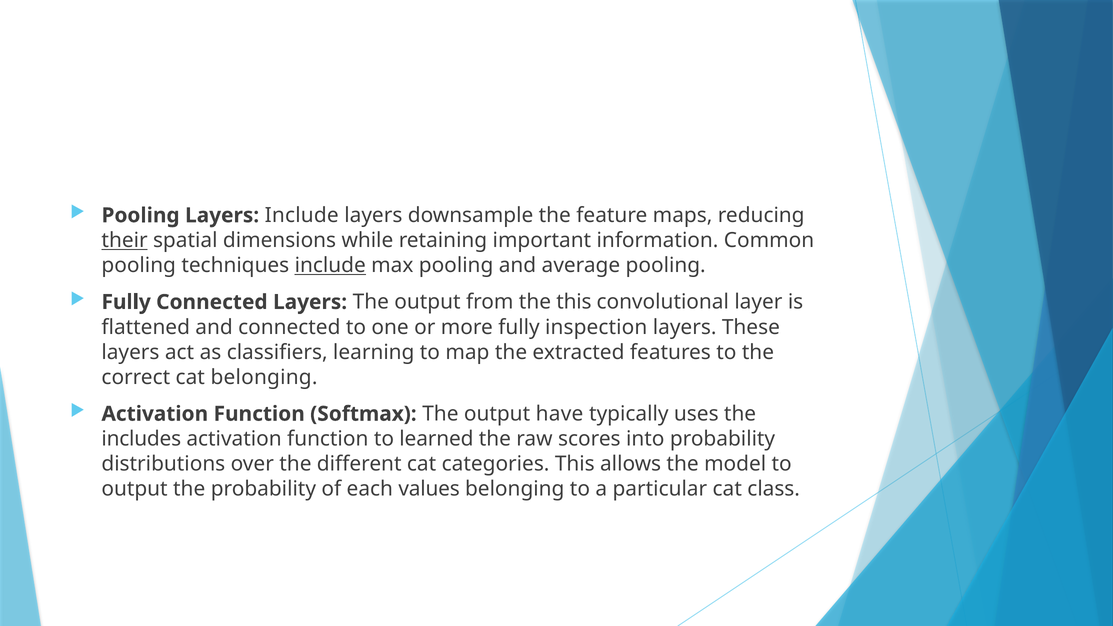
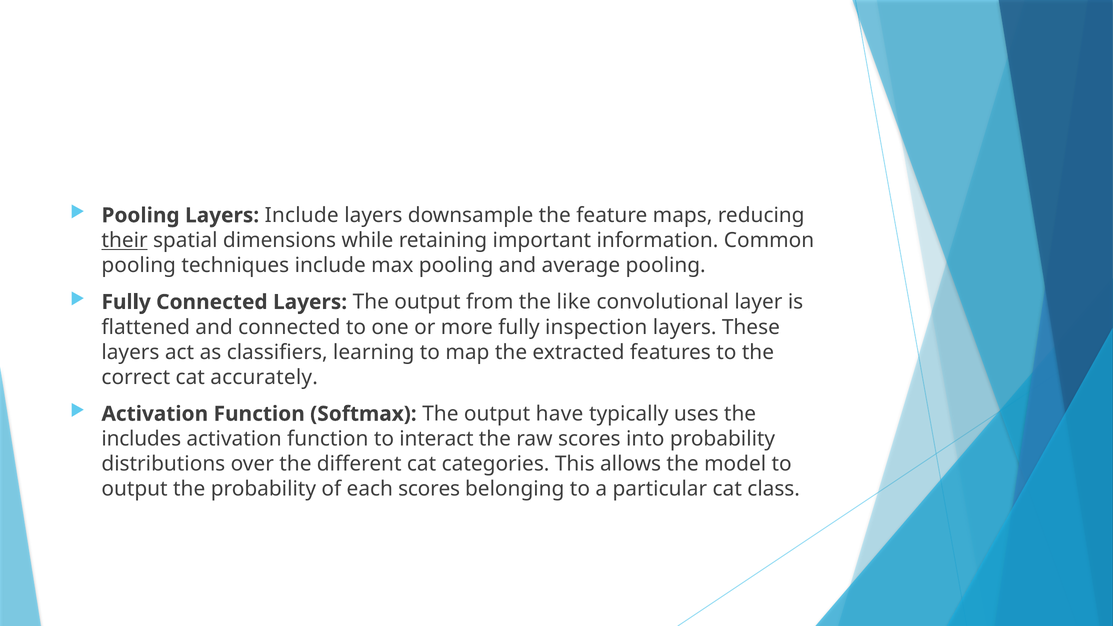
include at (330, 265) underline: present -> none
the this: this -> like
cat belonging: belonging -> accurately
learned: learned -> interact
each values: values -> scores
